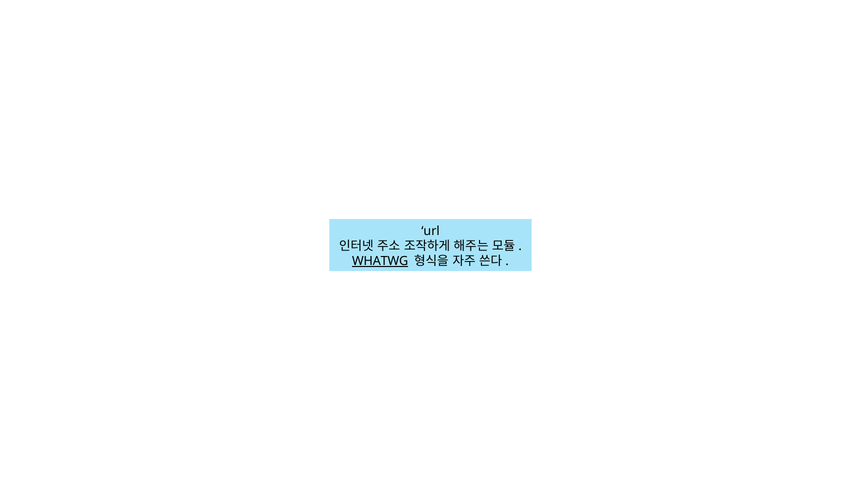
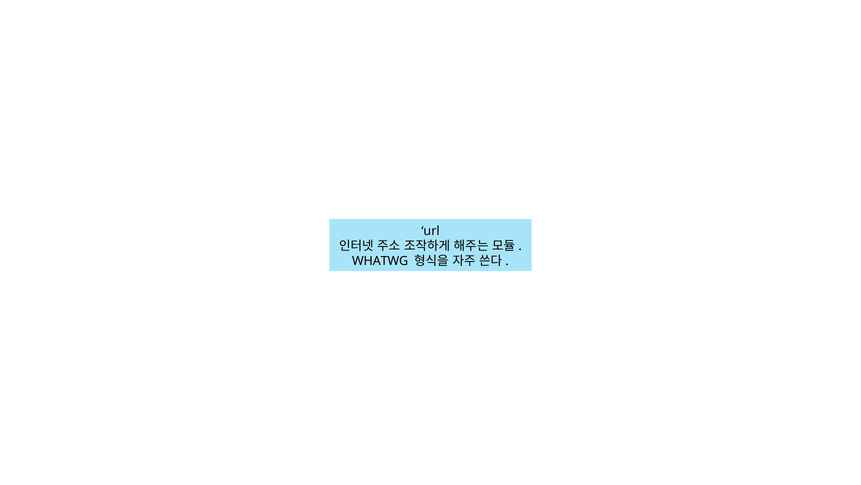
WHATWG underline: present -> none
